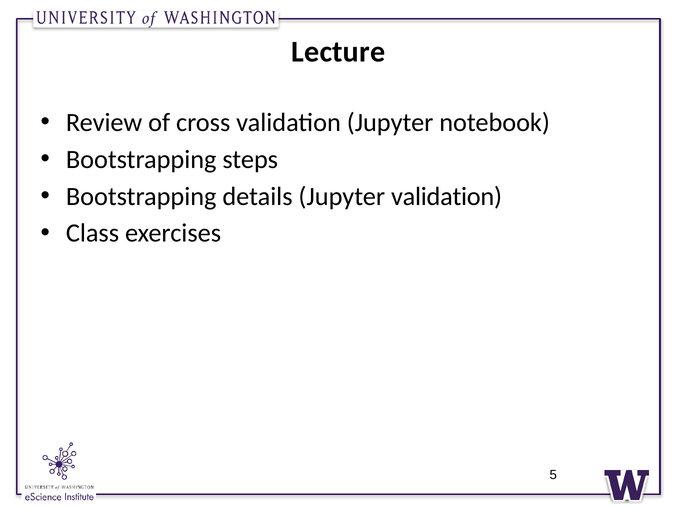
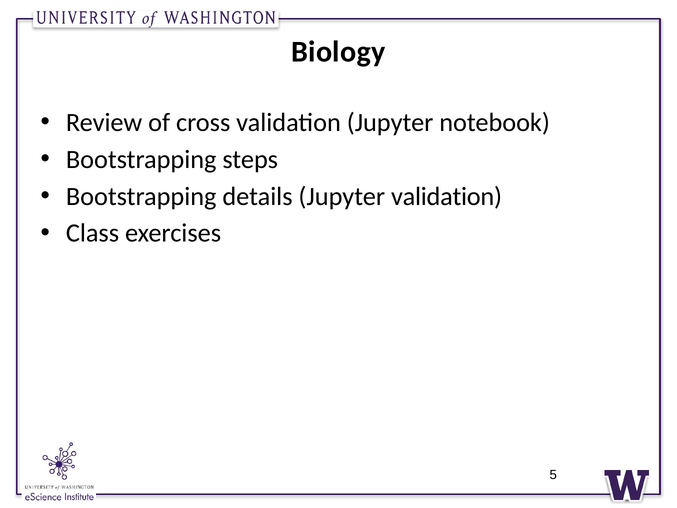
Lecture: Lecture -> Biology
